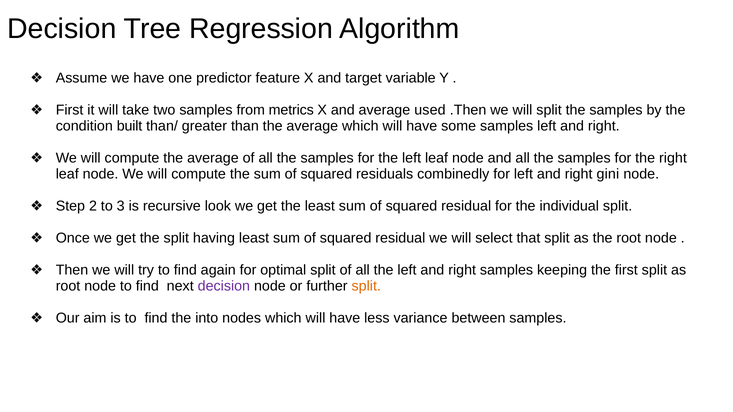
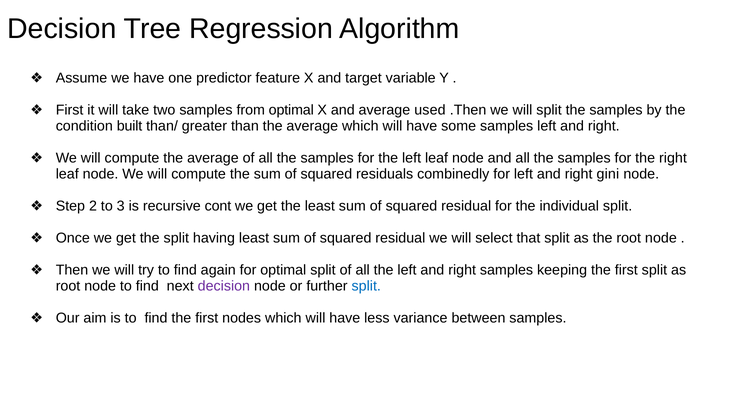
from metrics: metrics -> optimal
look: look -> cont
split at (366, 286) colour: orange -> blue
find the into: into -> first
